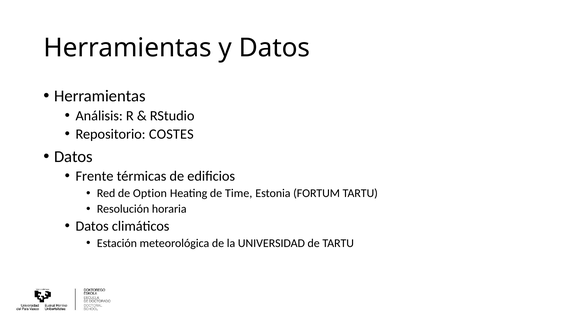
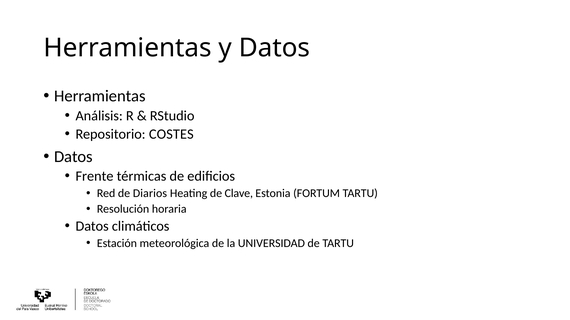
Option: Option -> Diarios
Time: Time -> Clave
